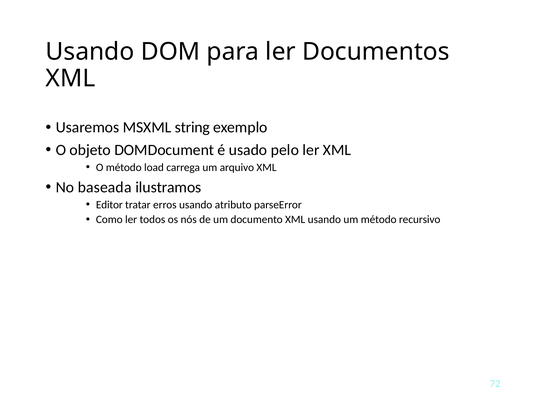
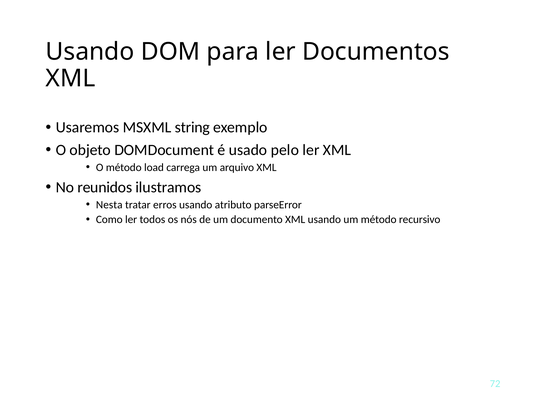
baseada: baseada -> reunidos
Editor: Editor -> Nesta
